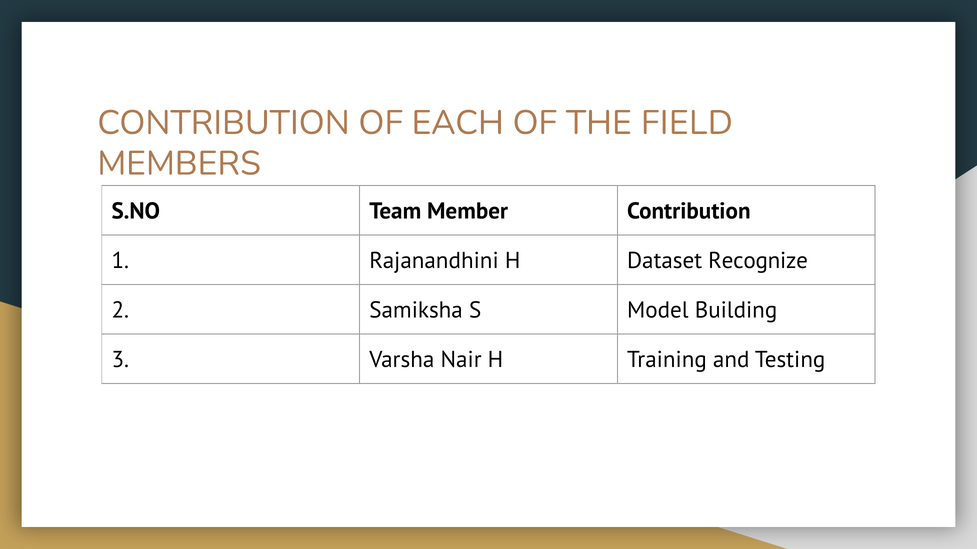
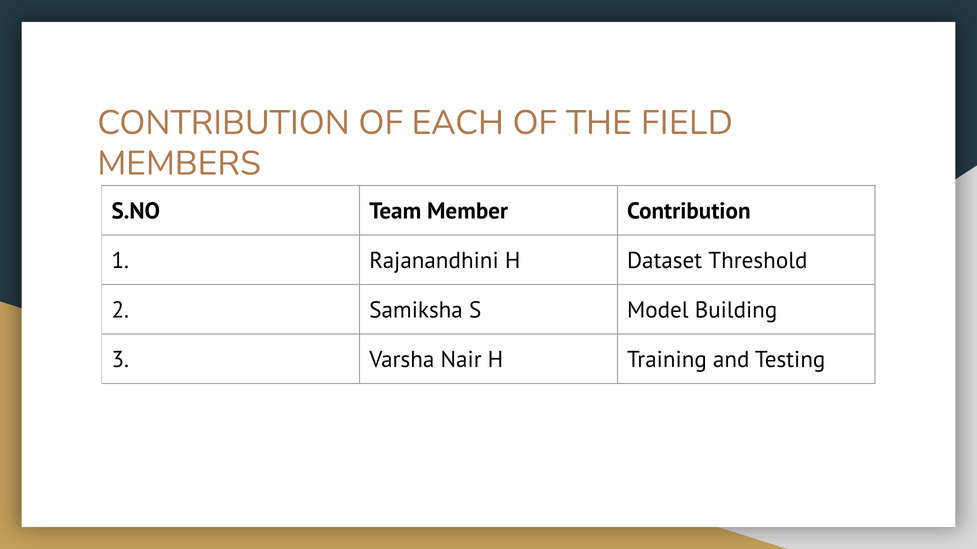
Recognize: Recognize -> Threshold
